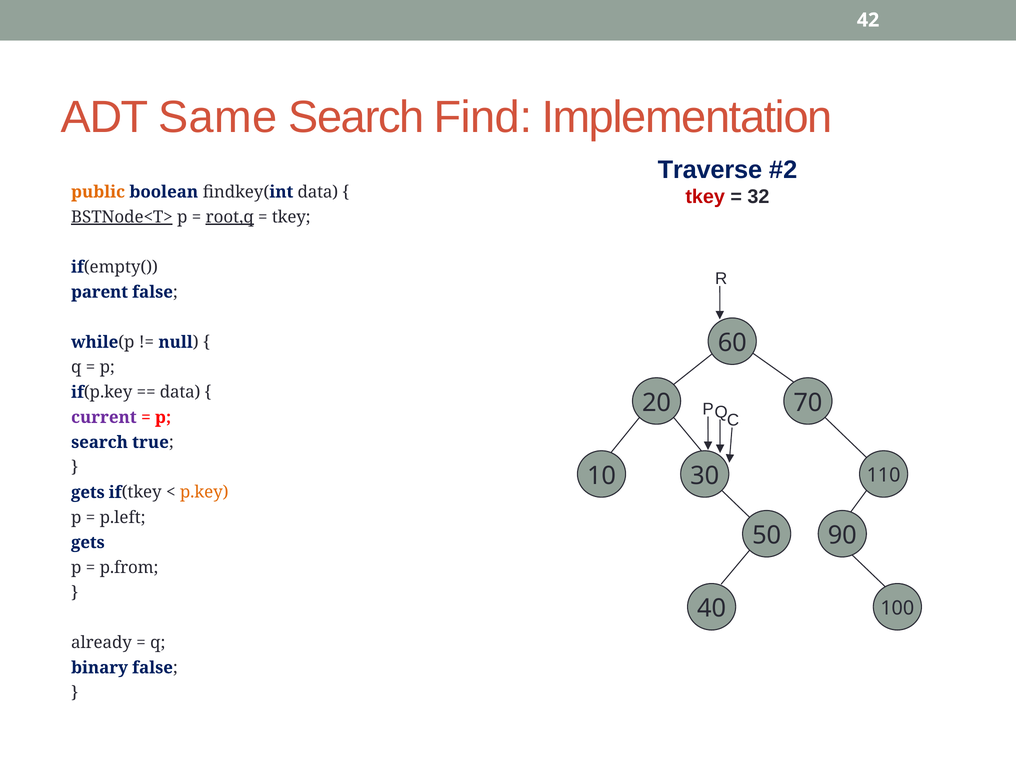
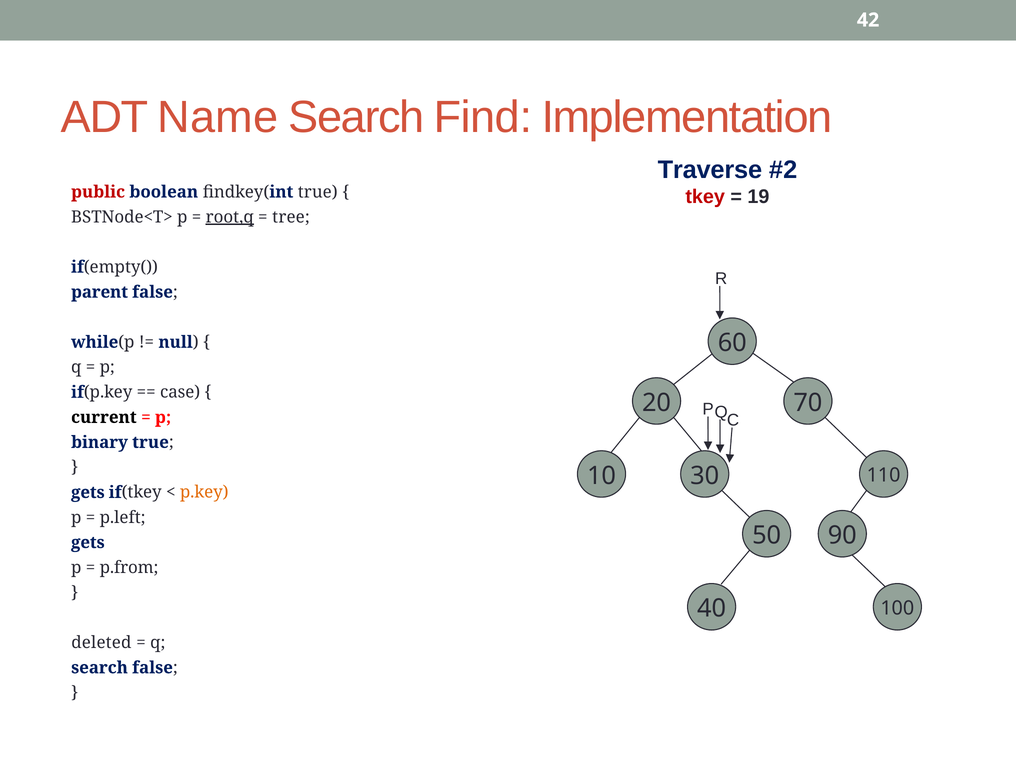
Same: Same -> Name
public colour: orange -> red
findkey(int data: data -> true
32: 32 -> 19
BSTNode<T> underline: present -> none
tkey at (291, 217): tkey -> tree
data at (180, 392): data -> case
current colour: purple -> black
search at (99, 442): search -> binary
already: already -> deleted
binary at (99, 668): binary -> search
